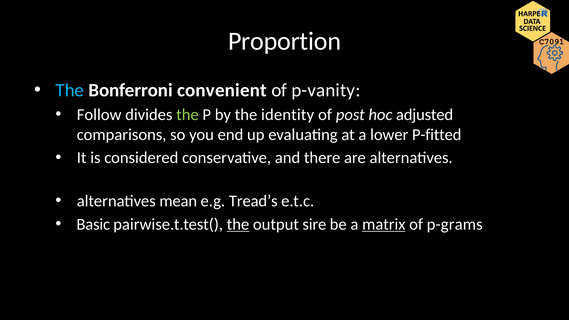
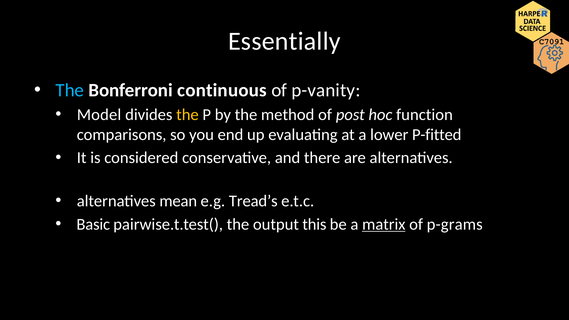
Proportion: Proportion -> Essentially
convenient: convenient -> continuous
Follow: Follow -> Model
the at (187, 115) colour: light green -> yellow
identity: identity -> method
adjusted: adjusted -> function
the at (238, 224) underline: present -> none
sire: sire -> this
